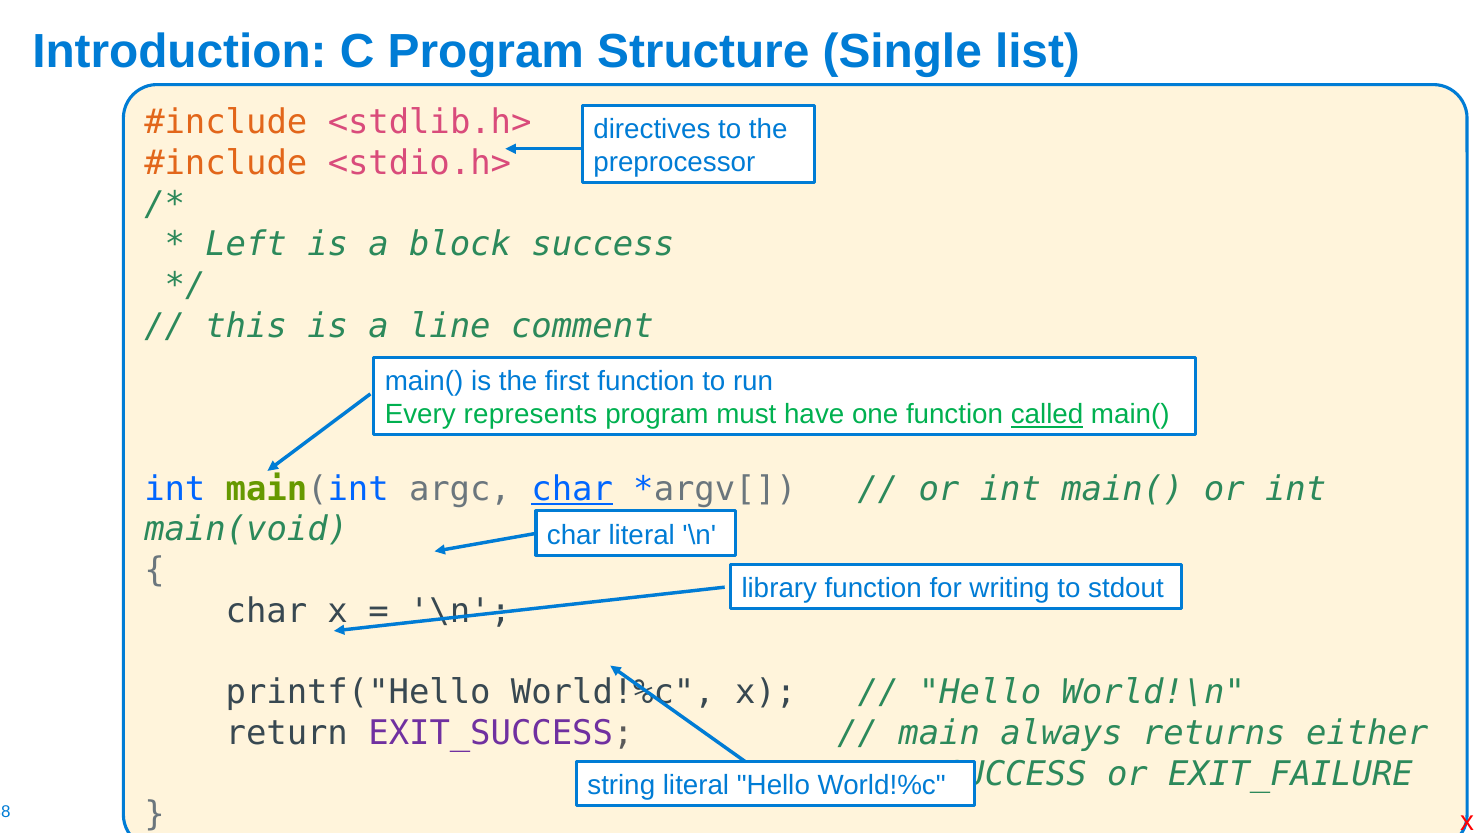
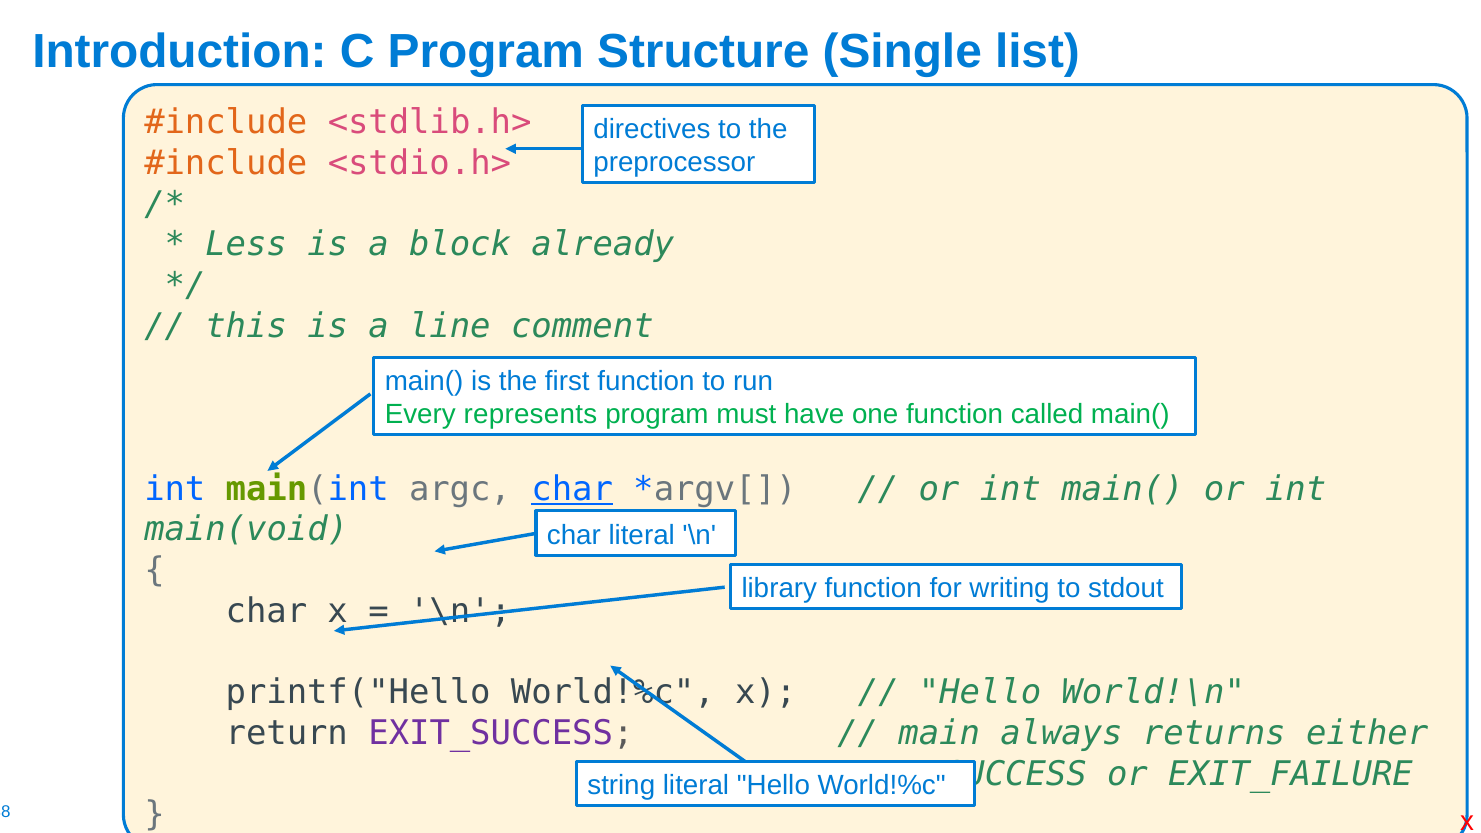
Left: Left -> Less
success: success -> already
called underline: present -> none
